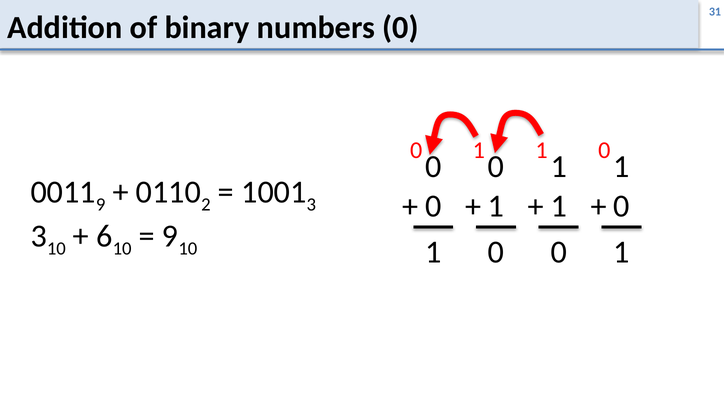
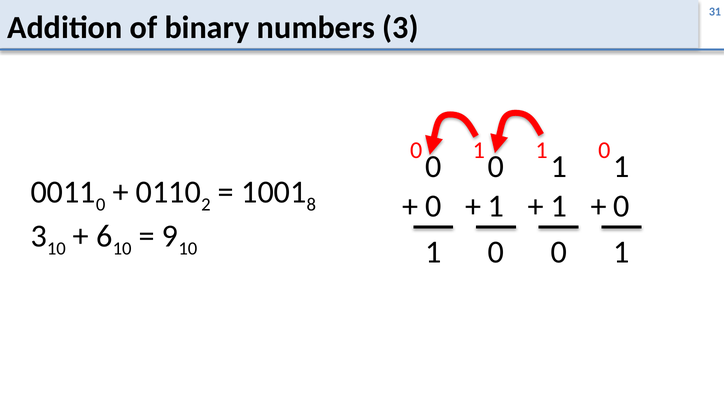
numbers 0: 0 -> 3
9 at (101, 205): 9 -> 0
3 at (311, 205): 3 -> 8
